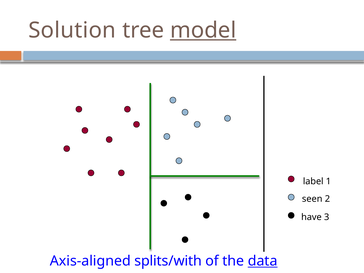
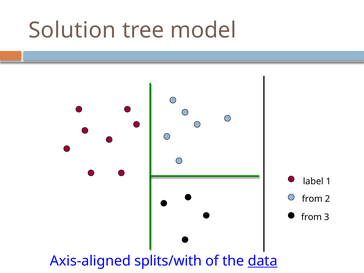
model underline: present -> none
seen at (312, 199): seen -> from
have at (311, 217): have -> from
